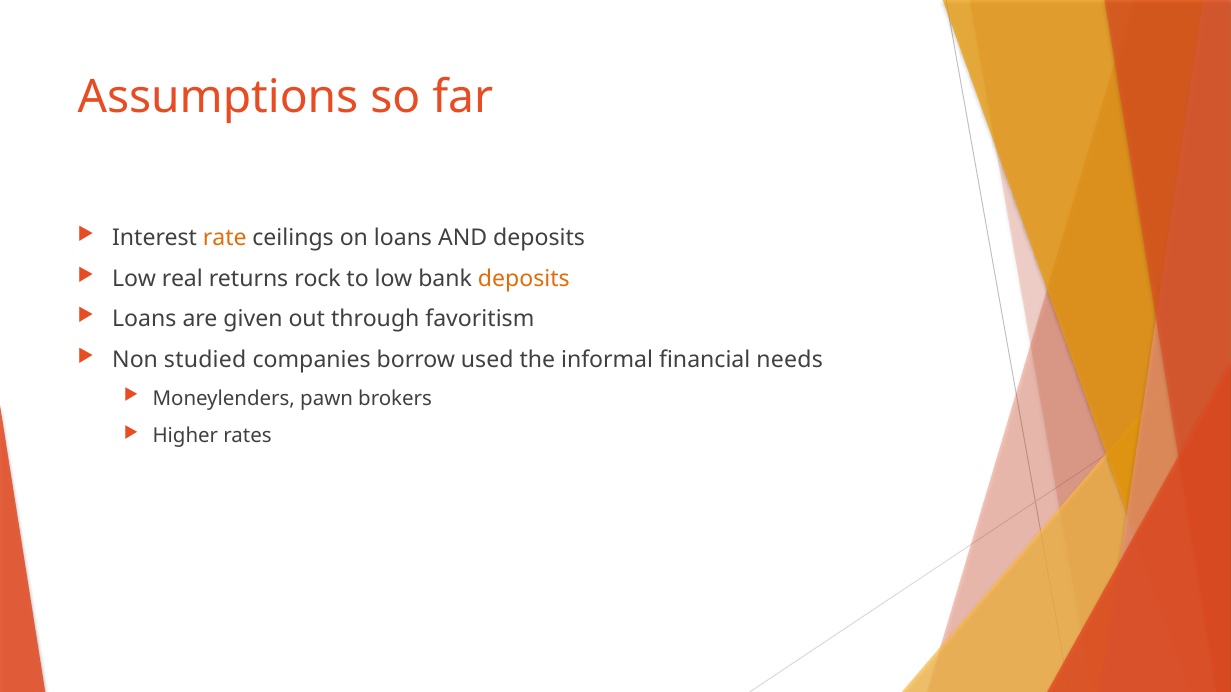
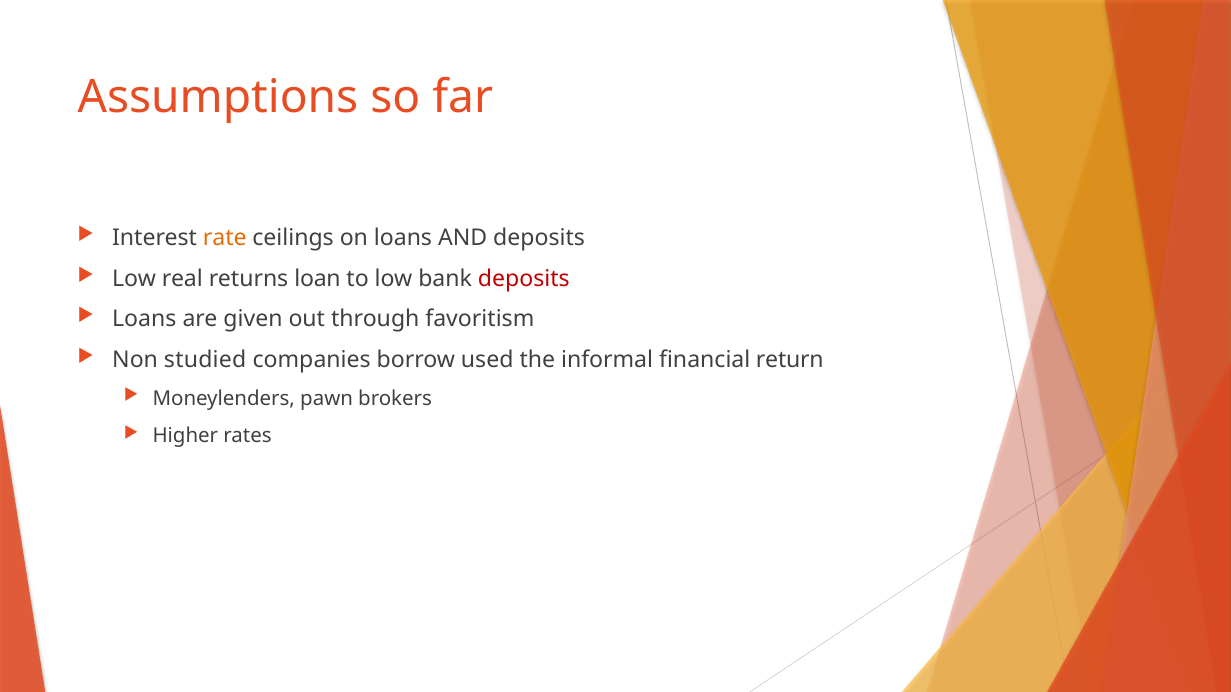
rock: rock -> loan
deposits at (524, 279) colour: orange -> red
needs: needs -> return
